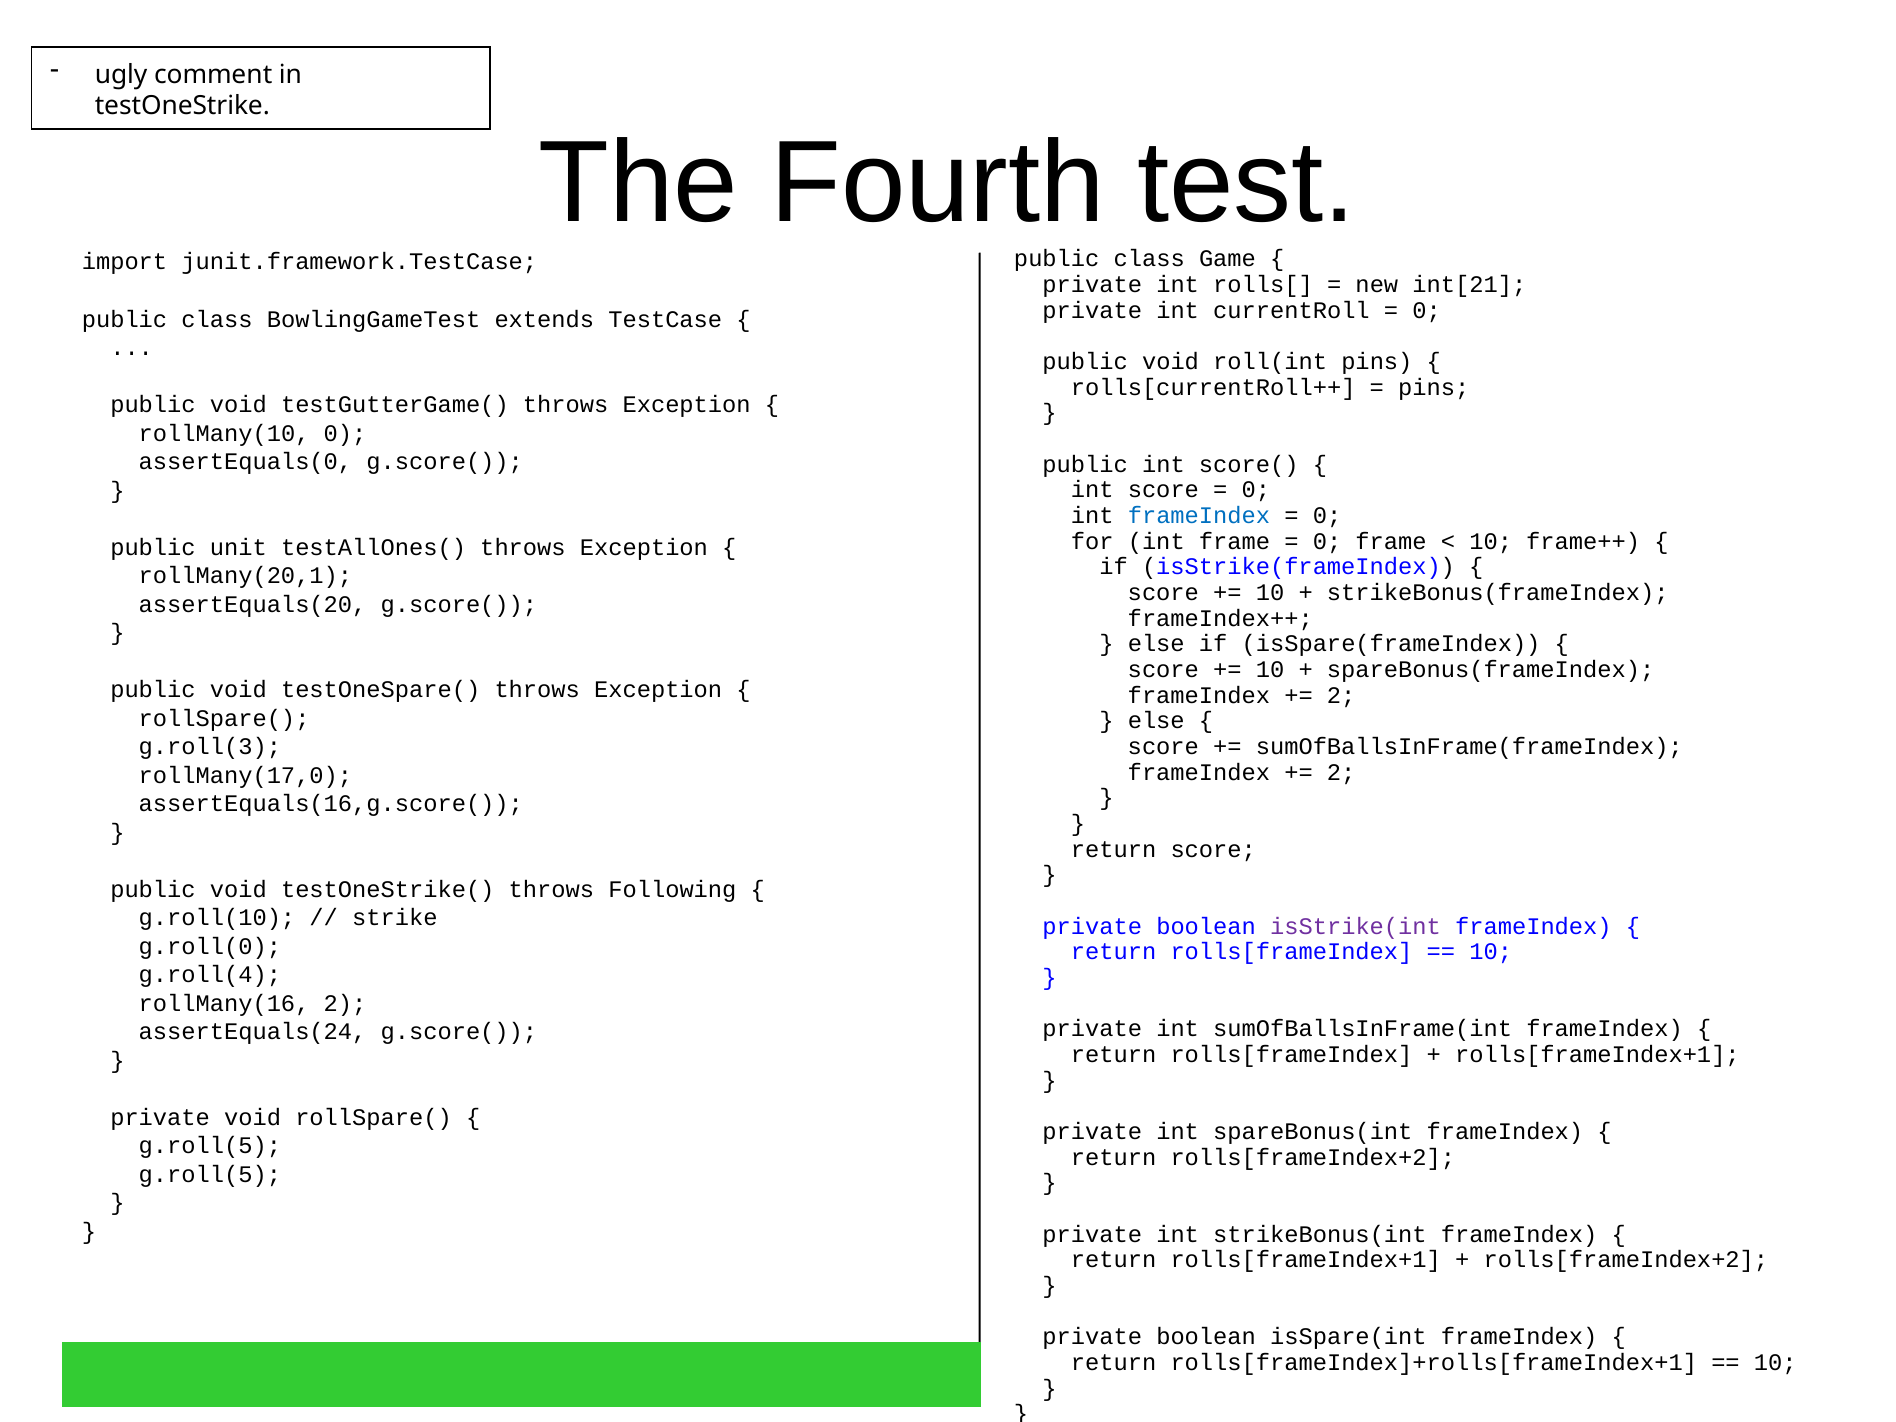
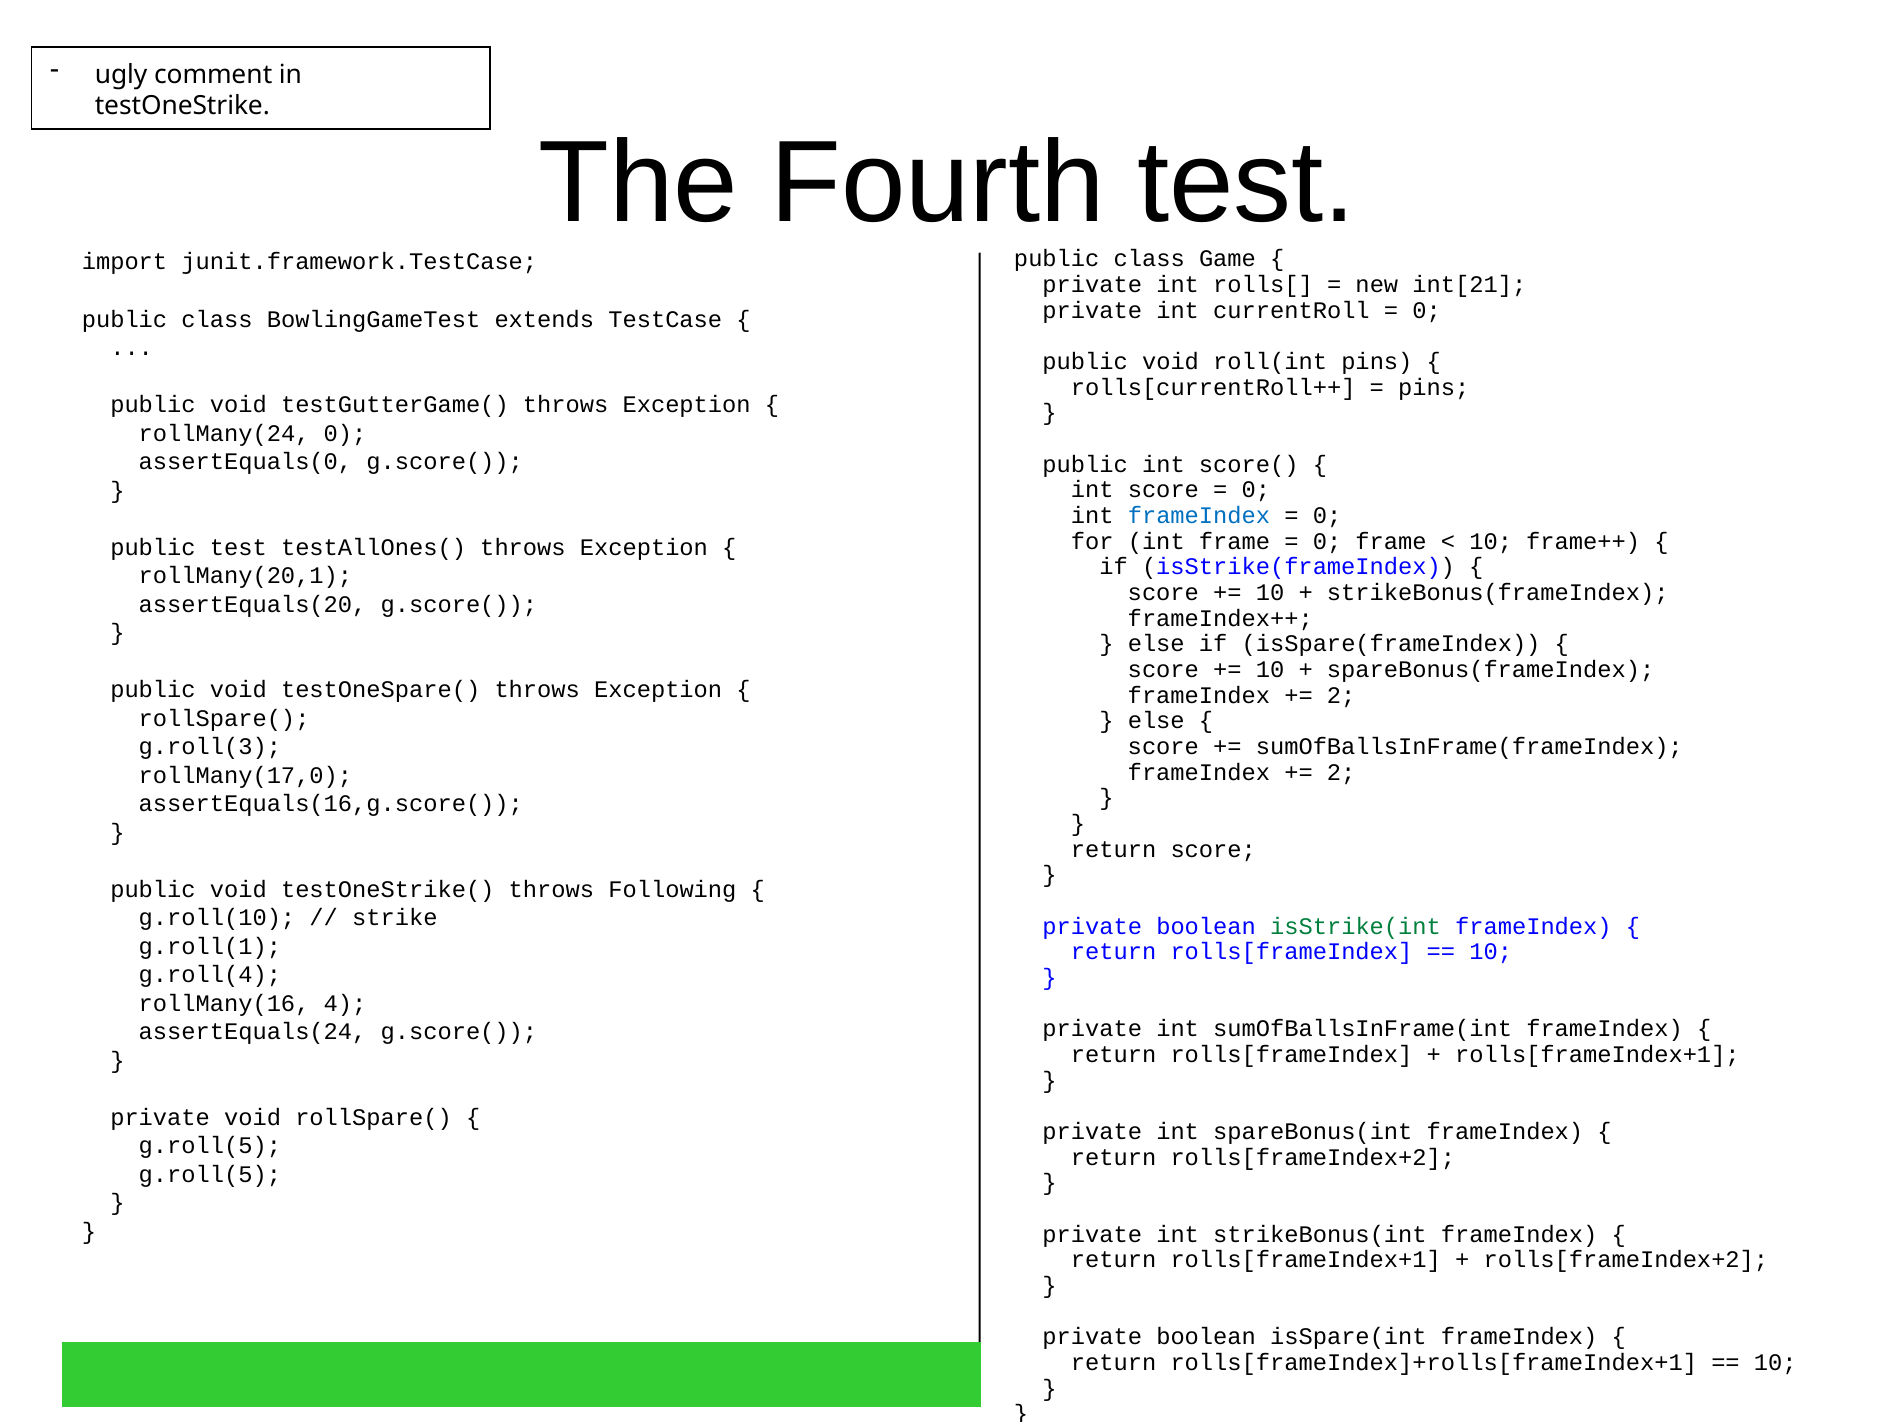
rollMany(10: rollMany(10 -> rollMany(24
public unit: unit -> test
isStrike(int colour: purple -> green
g.roll(0: g.roll(0 -> g.roll(1
rollMany(16 2: 2 -> 4
